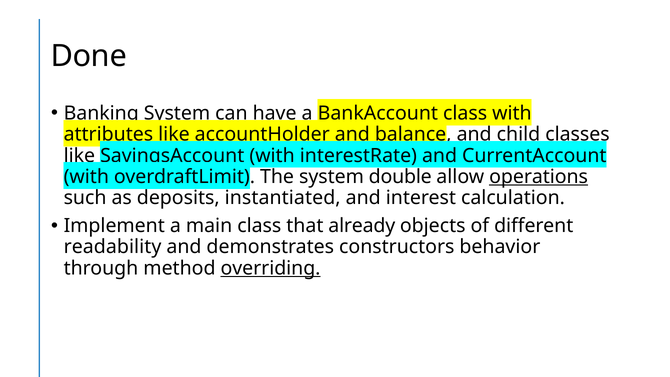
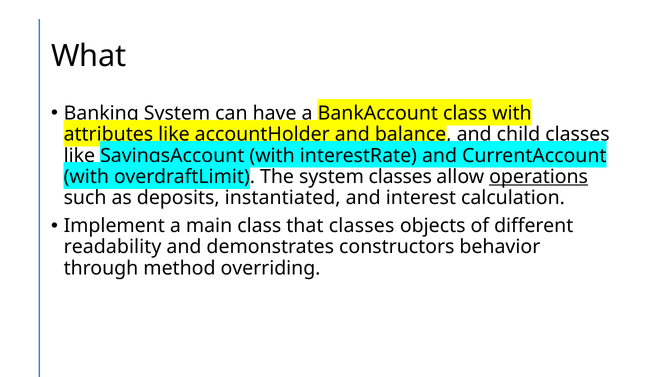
Done: Done -> What
system double: double -> classes
that already: already -> classes
overriding underline: present -> none
